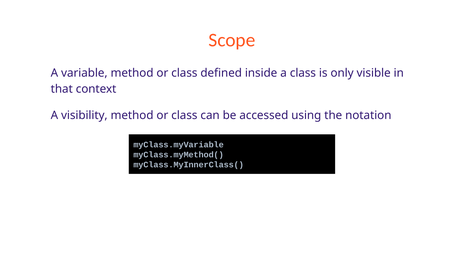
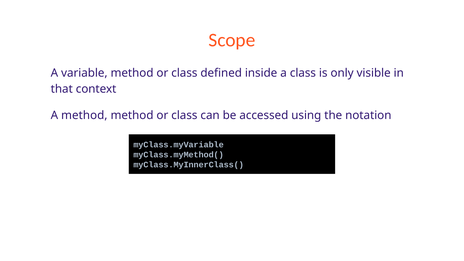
A visibility: visibility -> method
